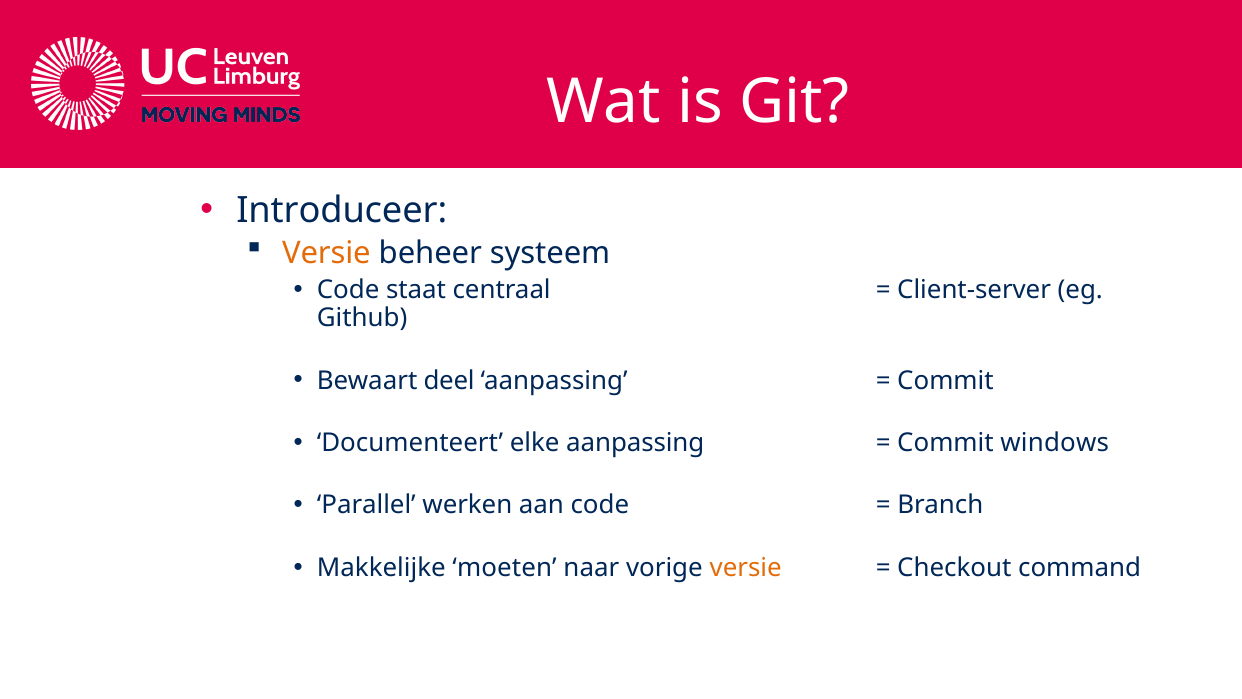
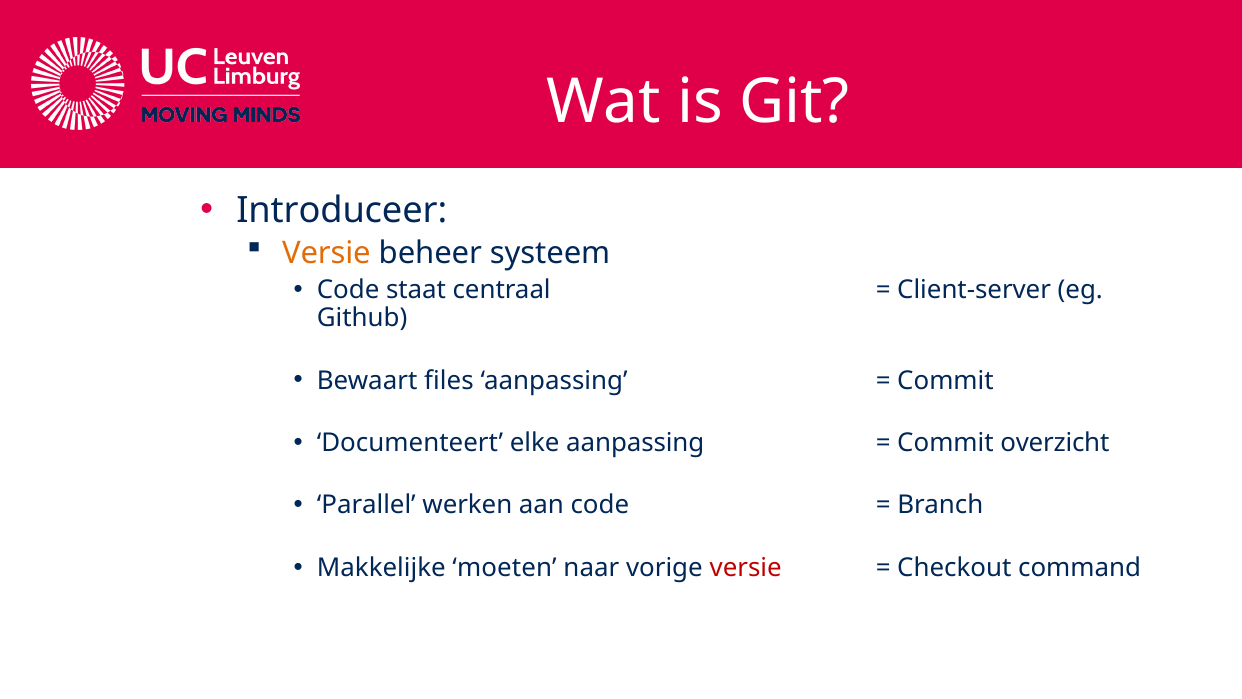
deel: deel -> files
windows: windows -> overzicht
versie at (746, 567) colour: orange -> red
